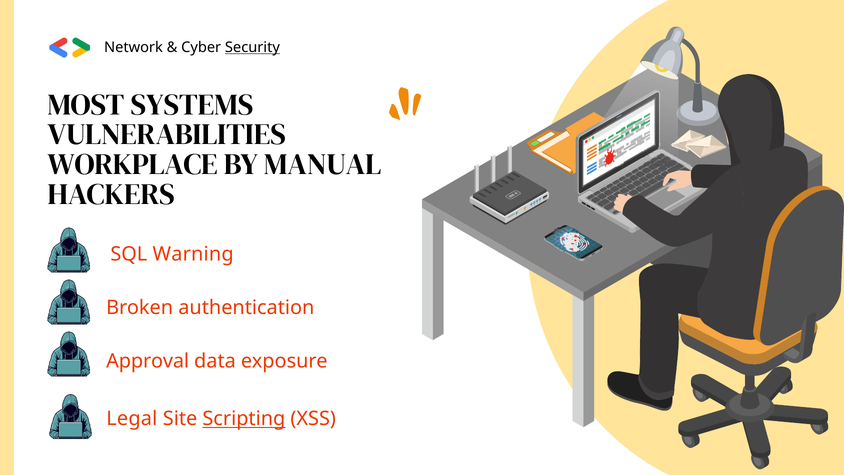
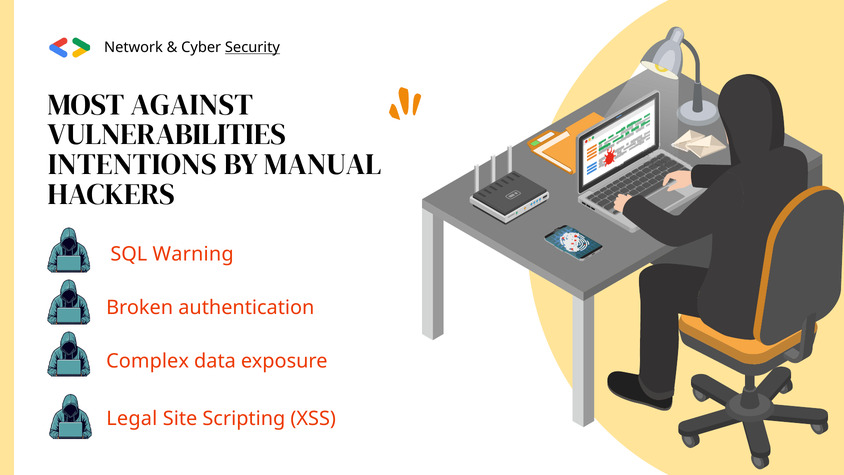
SYSTEMS: SYSTEMS -> AGAINST
WORKPLACE: WORKPLACE -> INTENTIONS
Approval: Approval -> Complex
Scripting underline: present -> none
